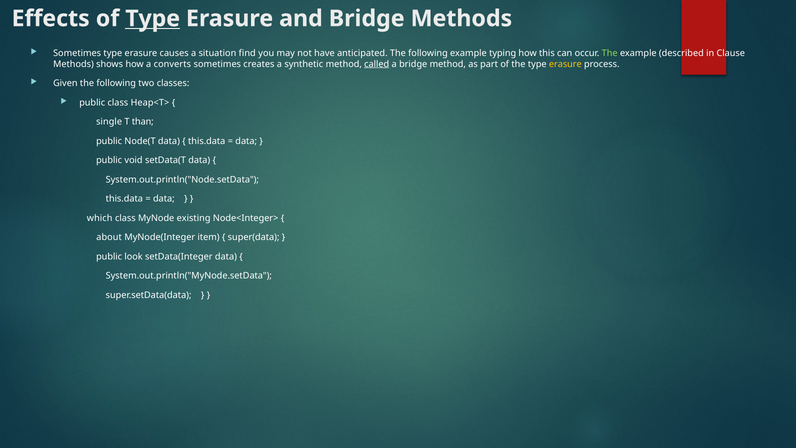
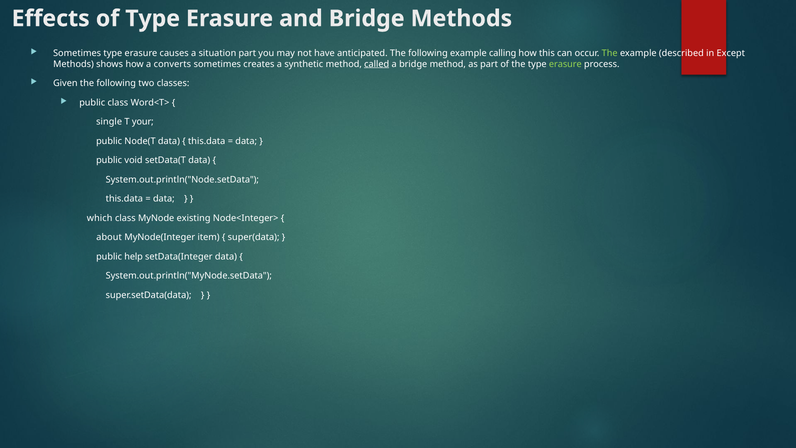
Type at (153, 19) underline: present -> none
situation find: find -> part
typing: typing -> calling
Clause: Clause -> Except
erasure at (565, 64) colour: yellow -> light green
Heap<T>: Heap<T> -> Word<T>
than: than -> your
look: look -> help
